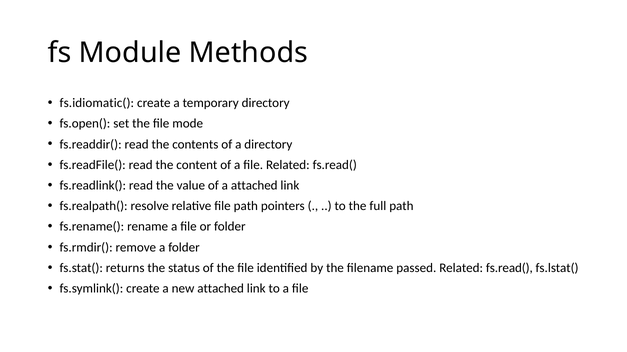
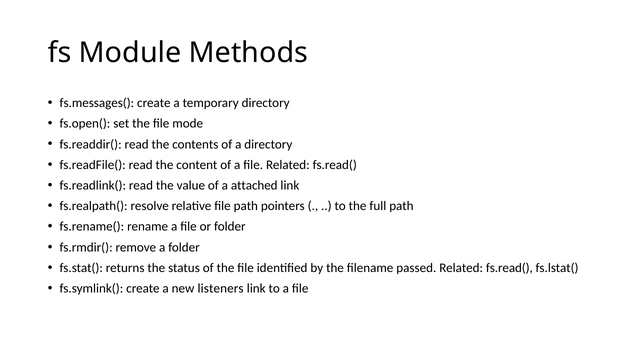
fs.idiomatic(: fs.idiomatic( -> fs.messages(
new attached: attached -> listeners
